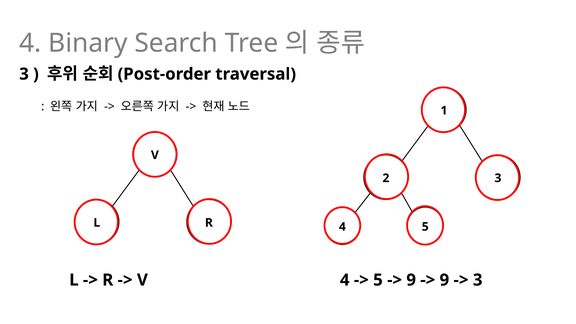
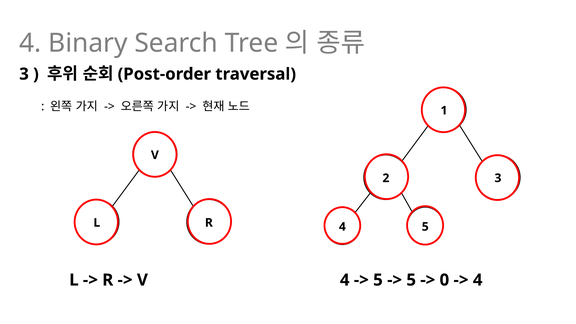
9 at (411, 280): 9 -> 5
9 at (444, 280): 9 -> 0
3 at (478, 280): 3 -> 4
